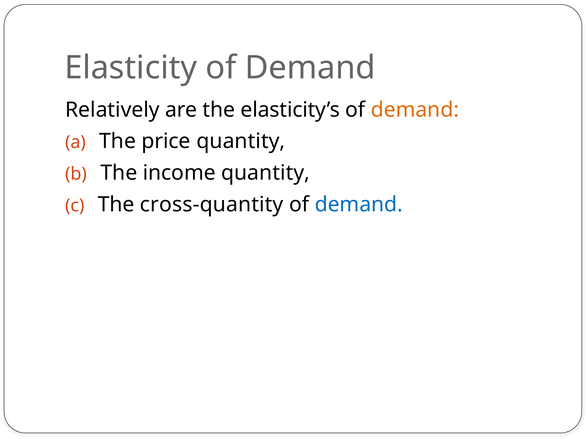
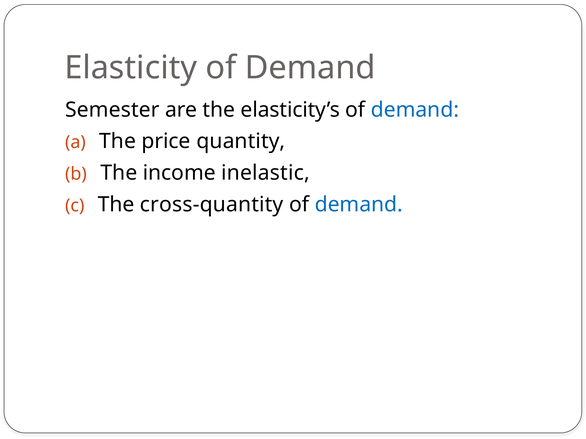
Relatively: Relatively -> Semester
demand at (415, 110) colour: orange -> blue
income quantity: quantity -> inelastic
